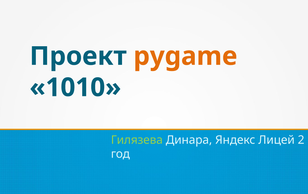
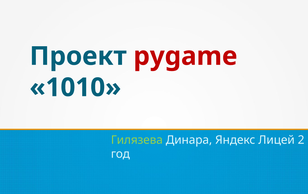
pygame colour: orange -> red
